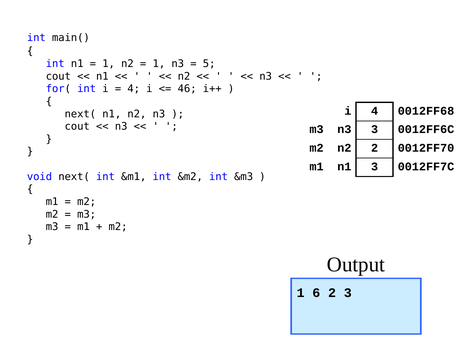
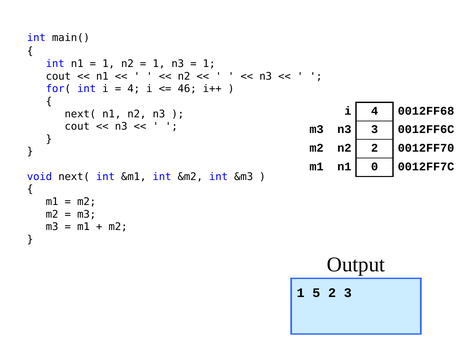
5 at (209, 64): 5 -> 1
n1 3: 3 -> 0
6: 6 -> 5
